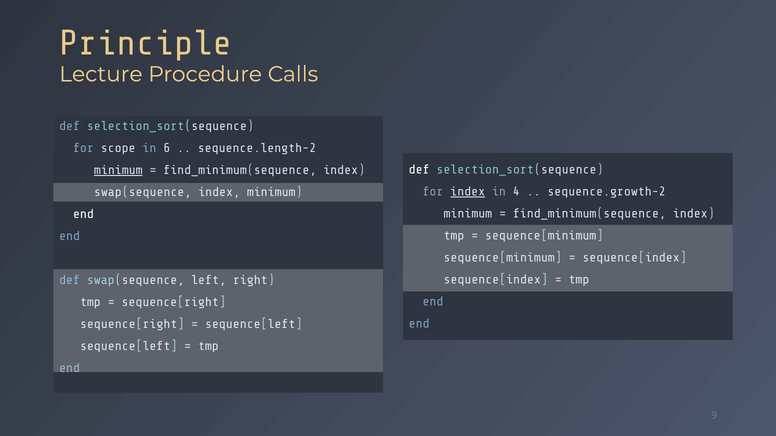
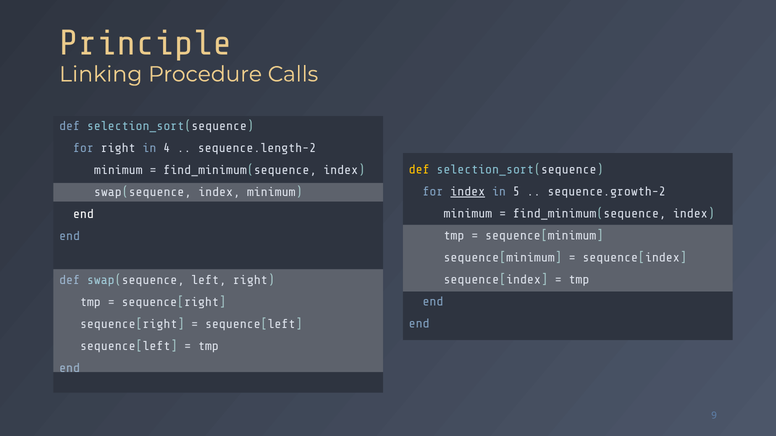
Lecture: Lecture -> Linking
for scope: scope -> right
6: 6 -> 4
def at (419, 170) colour: white -> yellow
minimum at (118, 170) underline: present -> none
4: 4 -> 5
